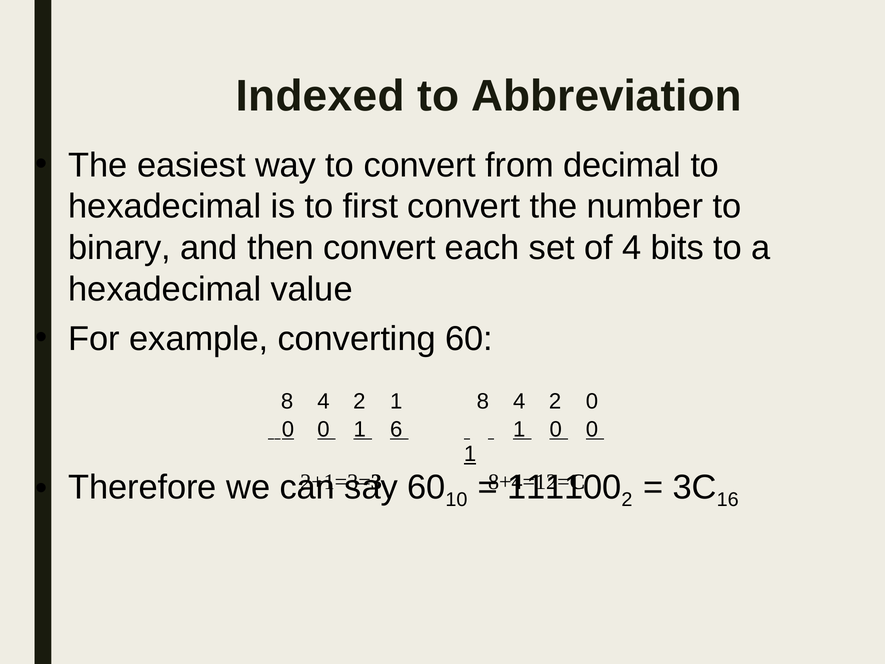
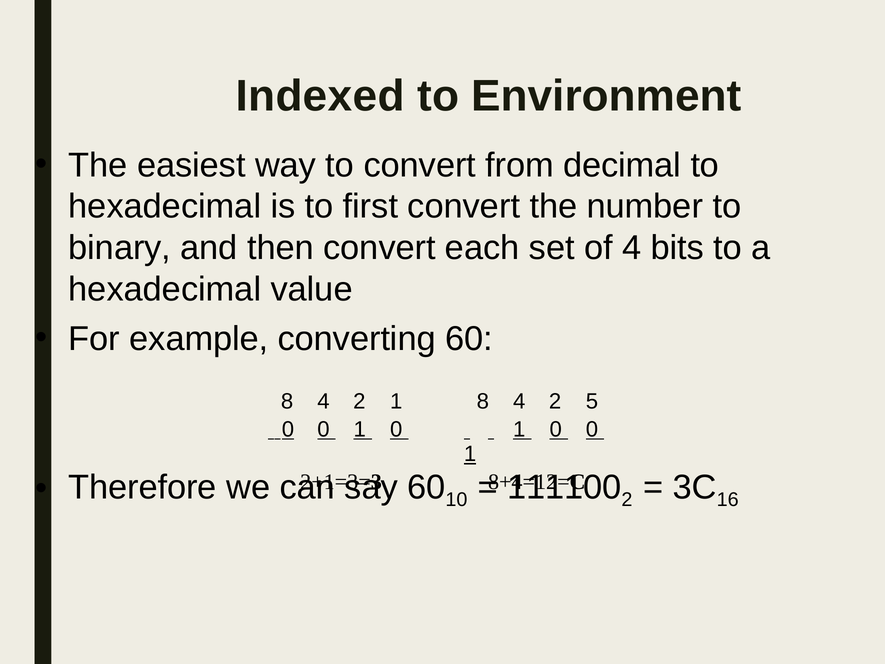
Abbreviation: Abbreviation -> Environment
2 0: 0 -> 5
0 1 6: 6 -> 0
